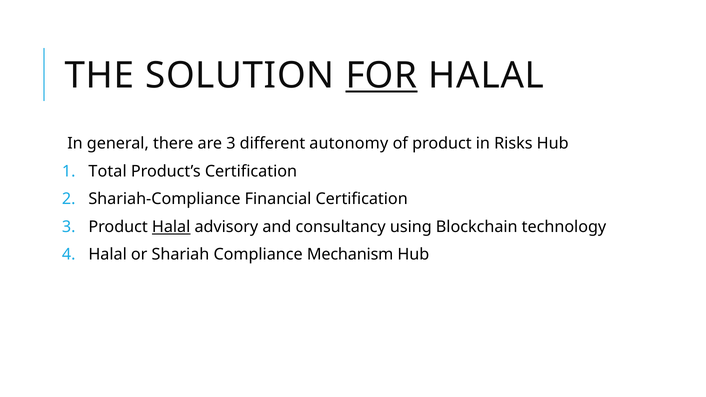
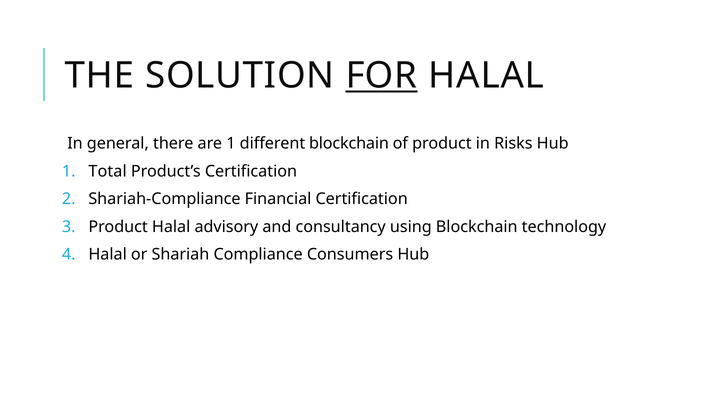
are 3: 3 -> 1
different autonomy: autonomy -> blockchain
Halal at (171, 227) underline: present -> none
Mechanism: Mechanism -> Consumers
